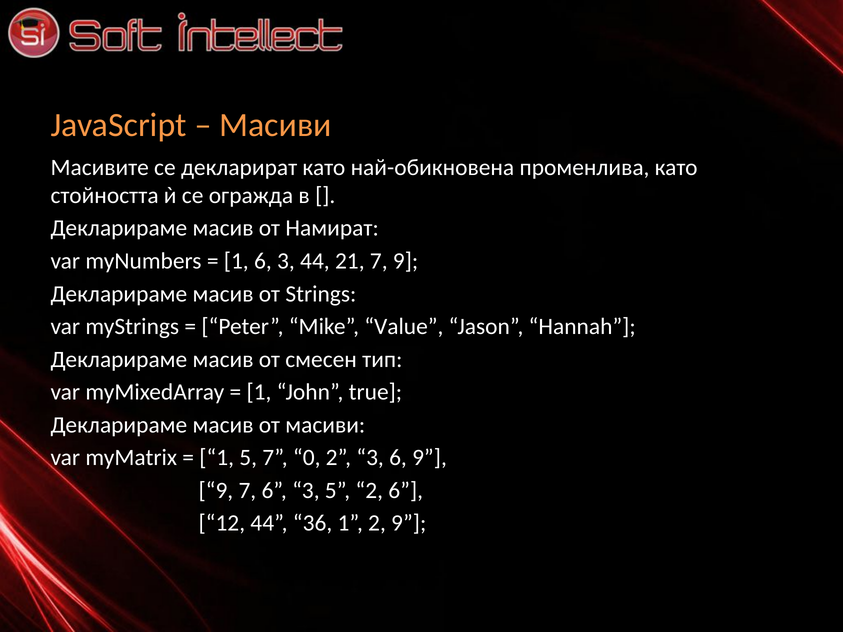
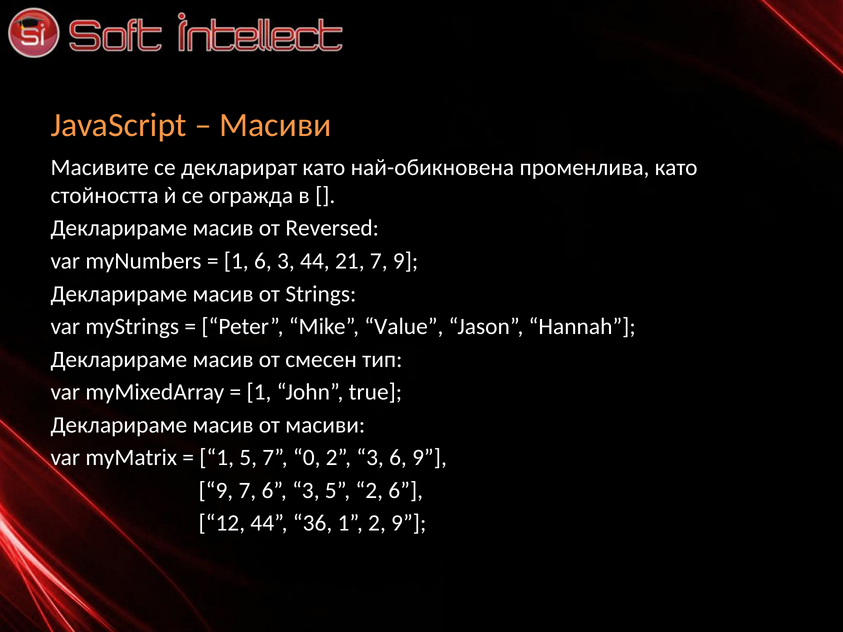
Намират: Намират -> Reversed
